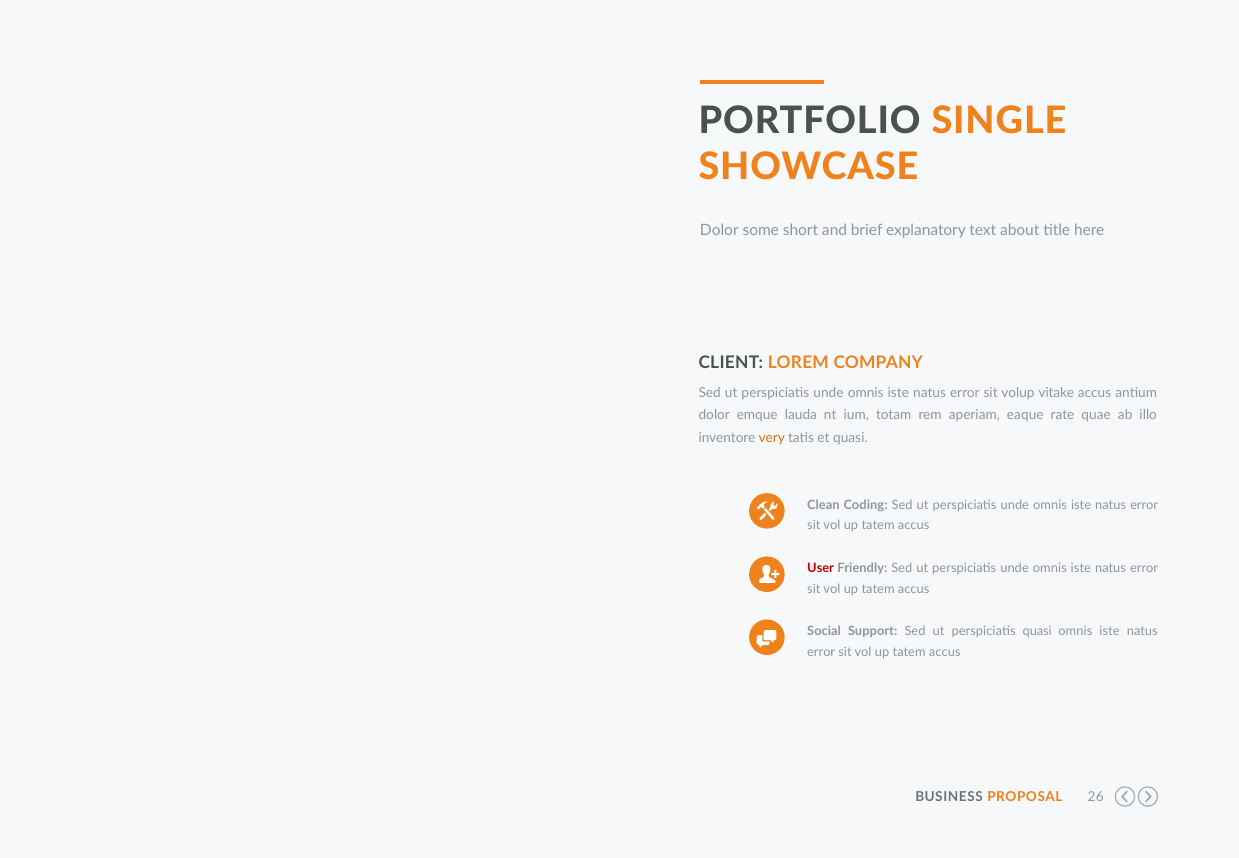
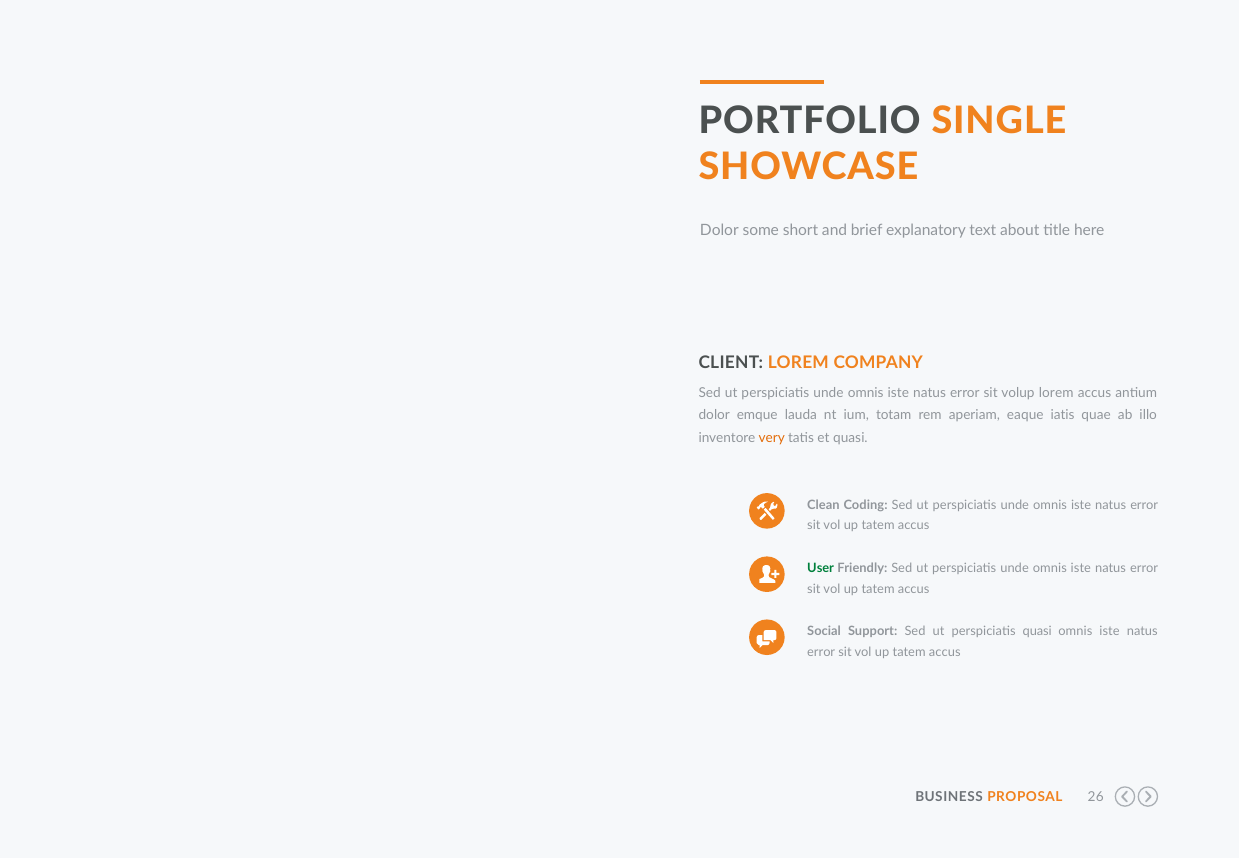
volup vitake: vitake -> lorem
rate: rate -> iatis
User colour: red -> green
